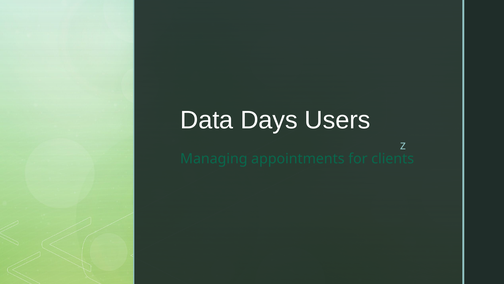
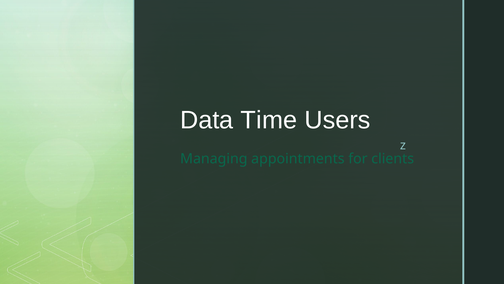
Days: Days -> Time
